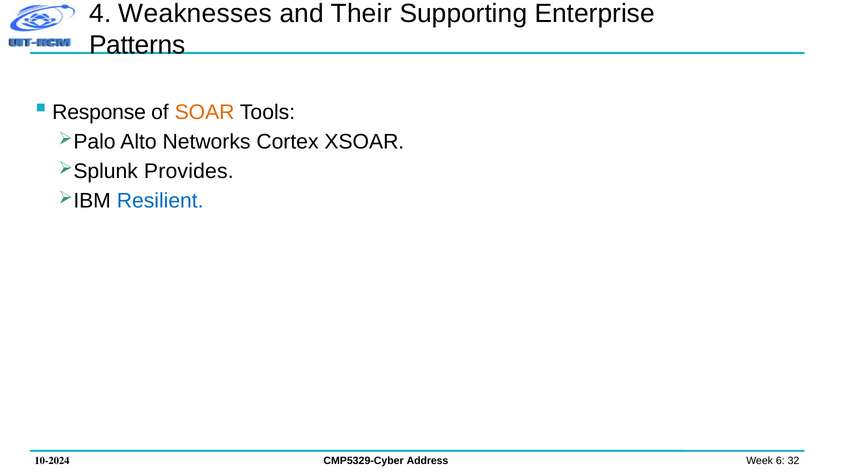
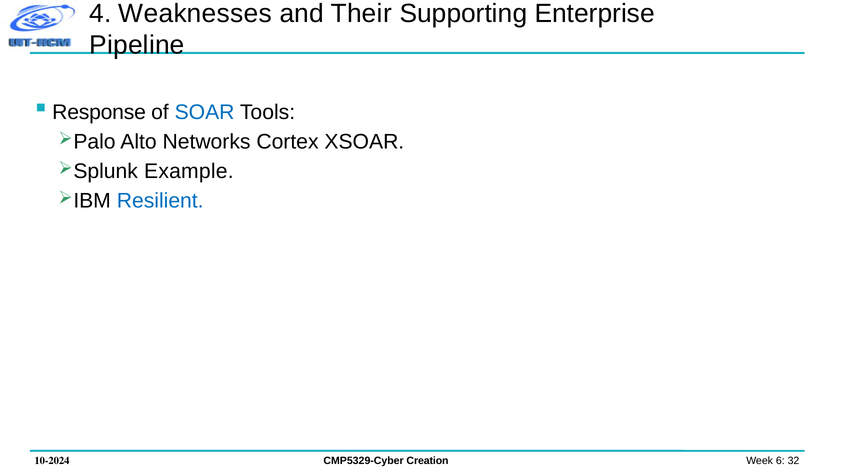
Patterns: Patterns -> Pipeline
SOAR colour: orange -> blue
Provides: Provides -> Example
Address: Address -> Creation
